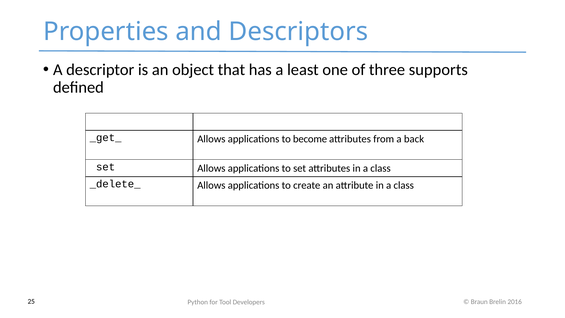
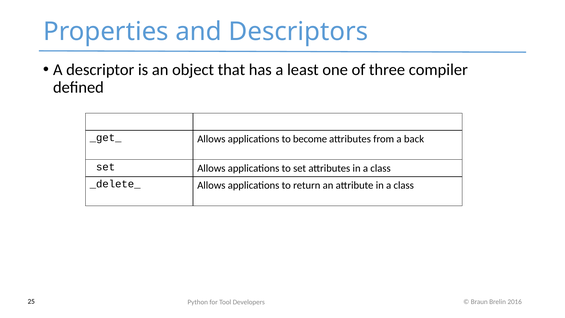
supports: supports -> compiler
create: create -> return
